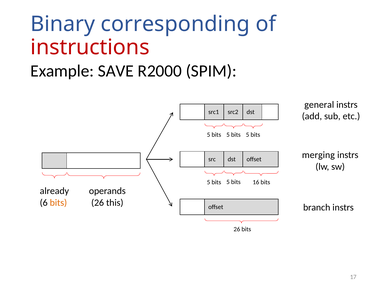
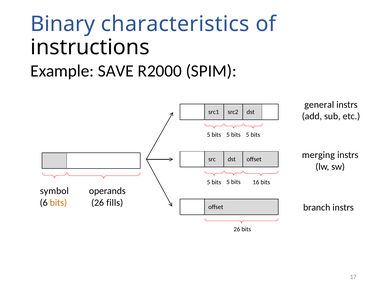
corresponding: corresponding -> characteristics
instructions colour: red -> black
already: already -> symbol
this: this -> fills
